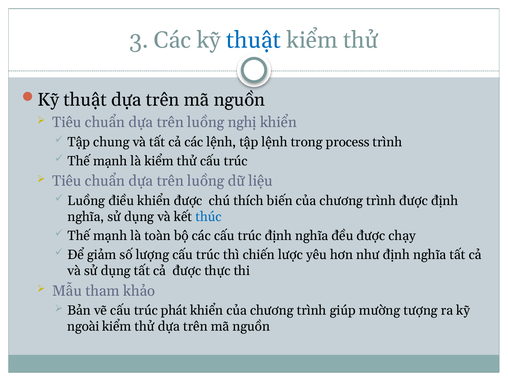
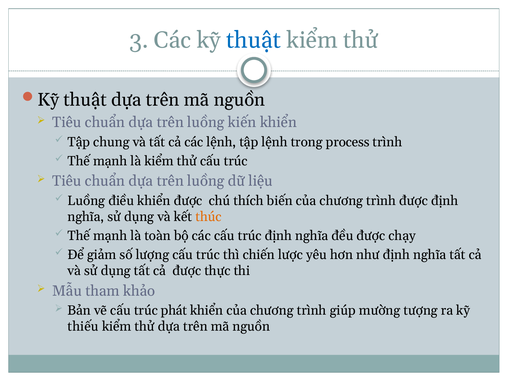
nghị: nghị -> kiến
thúc colour: blue -> orange
ngoài: ngoài -> thiếu
